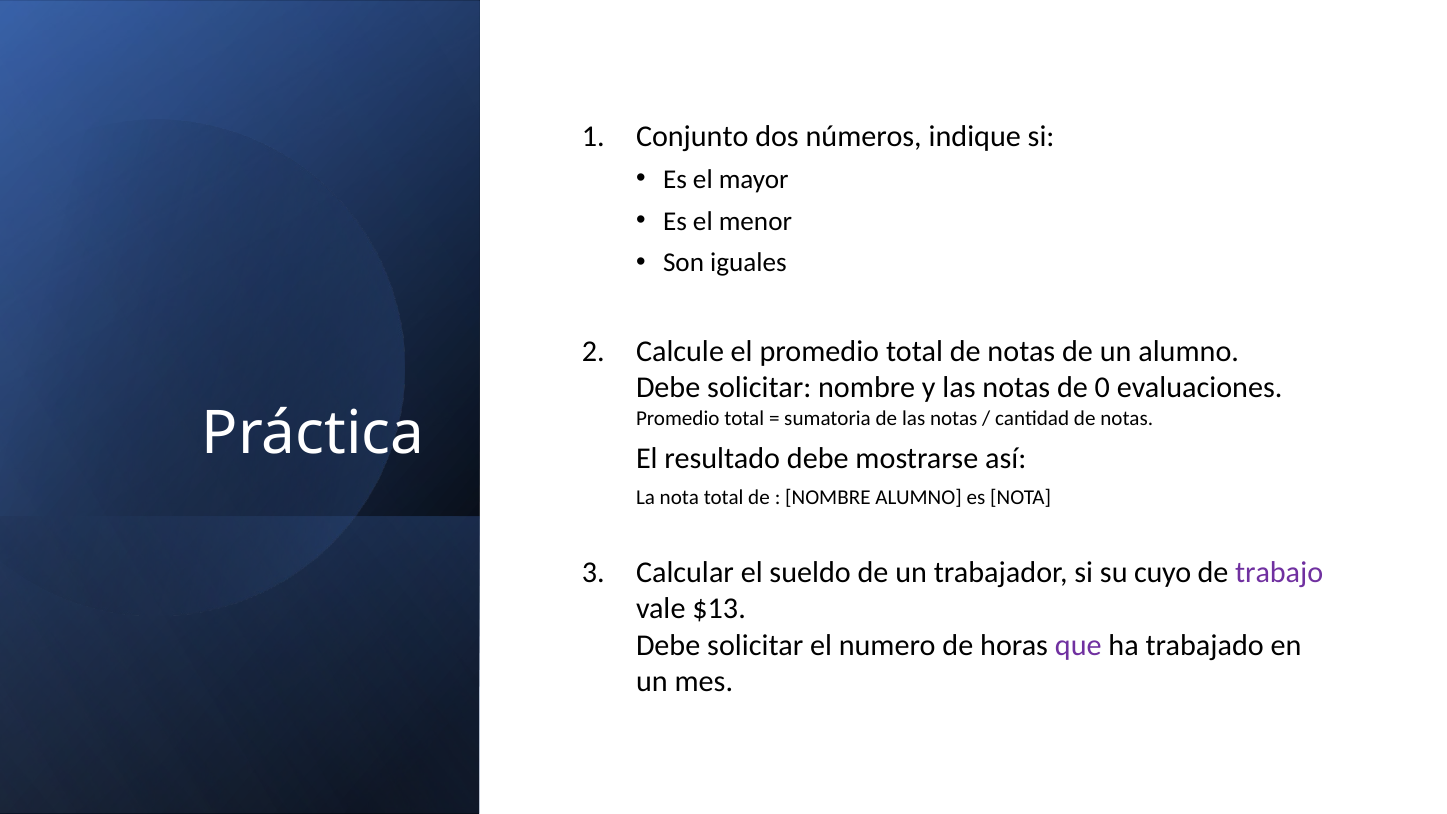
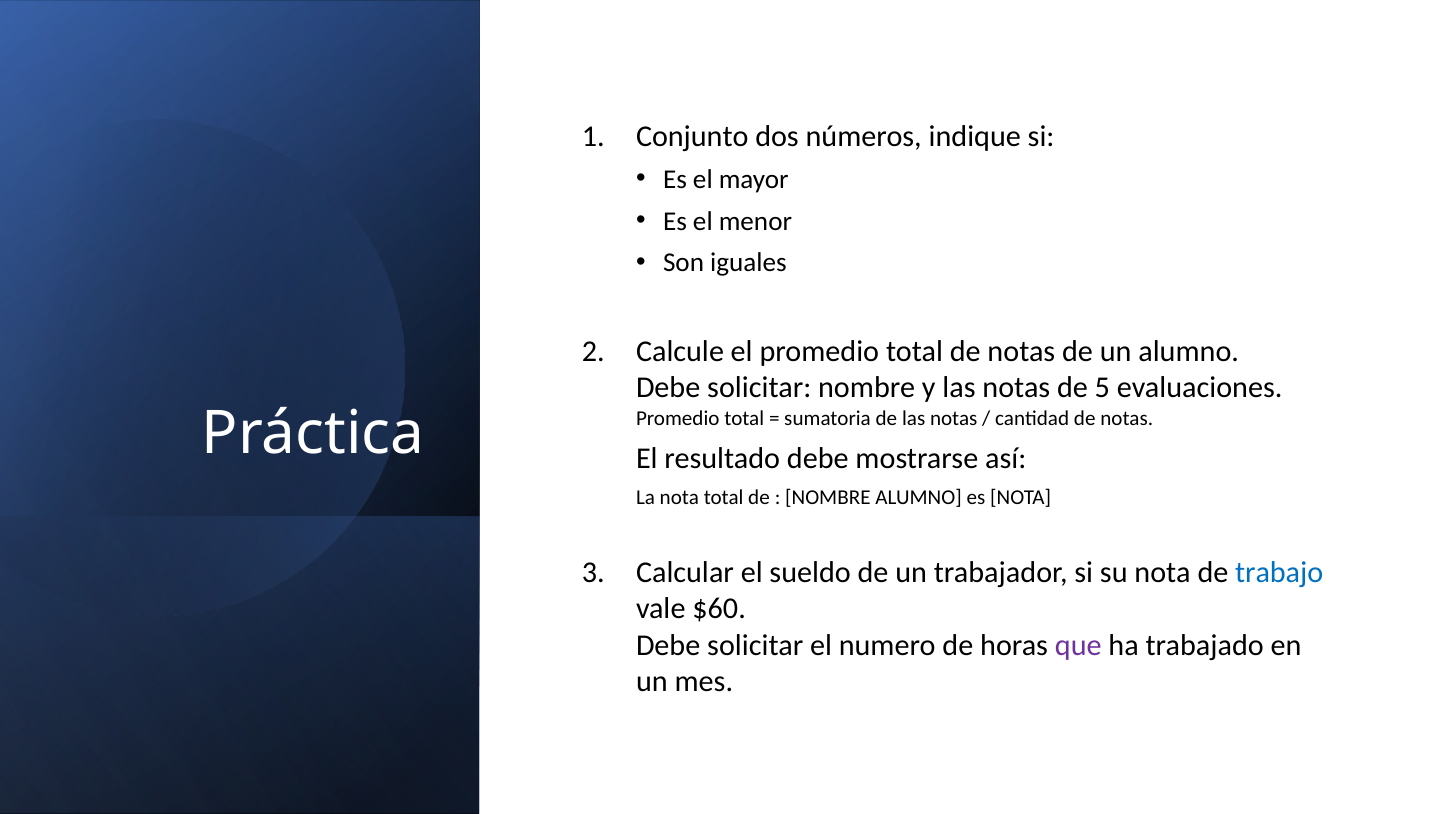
0: 0 -> 5
su cuyo: cuyo -> nota
trabajo colour: purple -> blue
$13: $13 -> $60
